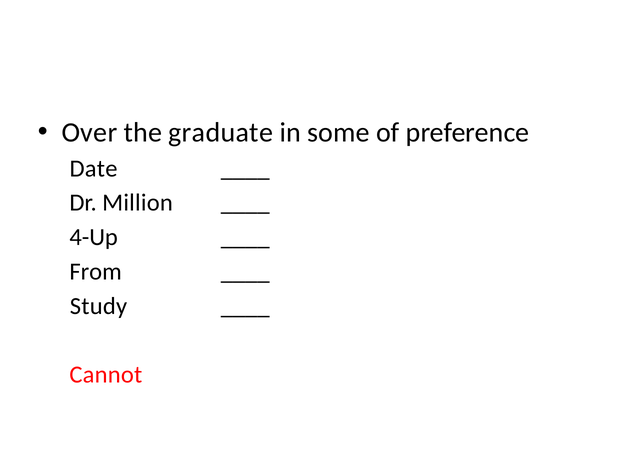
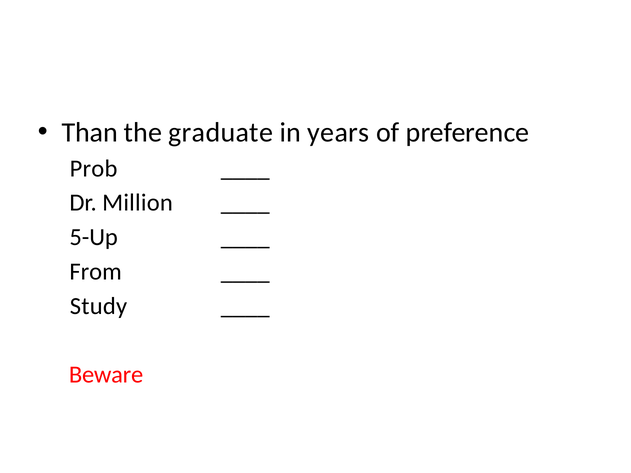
Over: Over -> Than
some: some -> years
Date: Date -> Prob
4-Up: 4-Up -> 5-Up
Cannot: Cannot -> Beware
